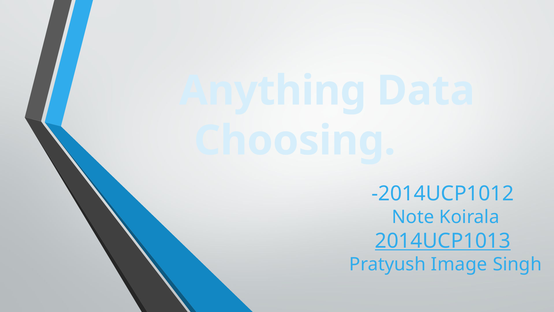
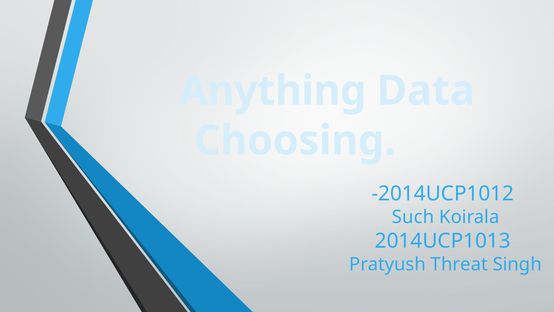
Note: Note -> Such
2014UCP1013 underline: present -> none
Image: Image -> Threat
